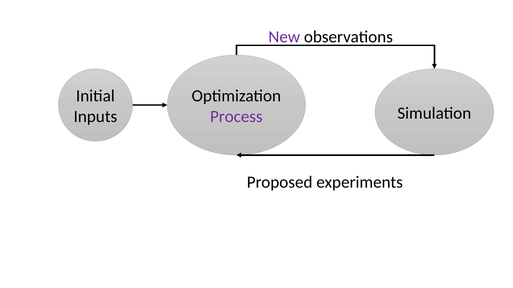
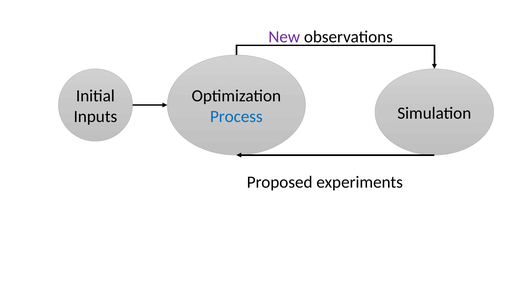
Process colour: purple -> blue
